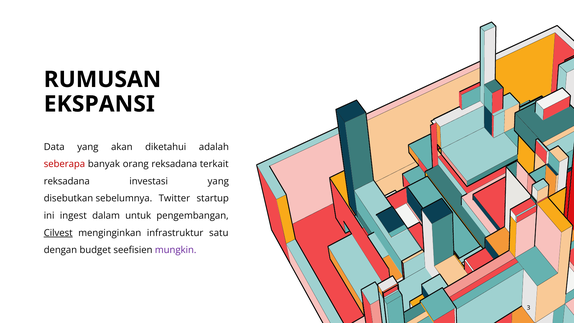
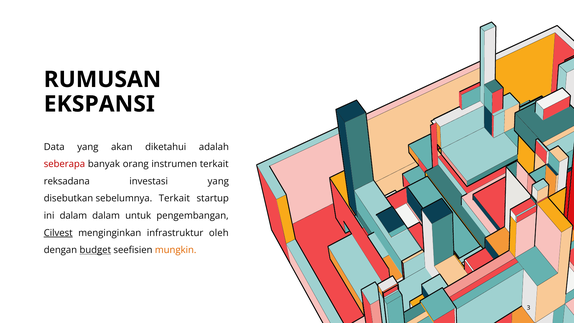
orang reksadana: reksadana -> instrumen
sebelumnya Twitter: Twitter -> Terkait
ini ingest: ingest -> dalam
satu: satu -> oleh
budget underline: none -> present
mungkin colour: purple -> orange
